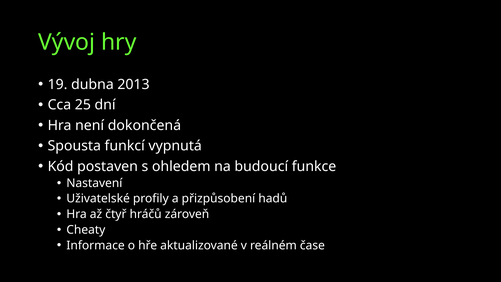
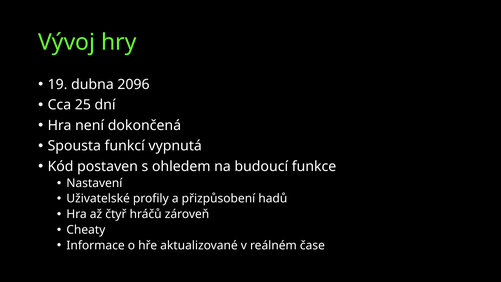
2013: 2013 -> 2096
